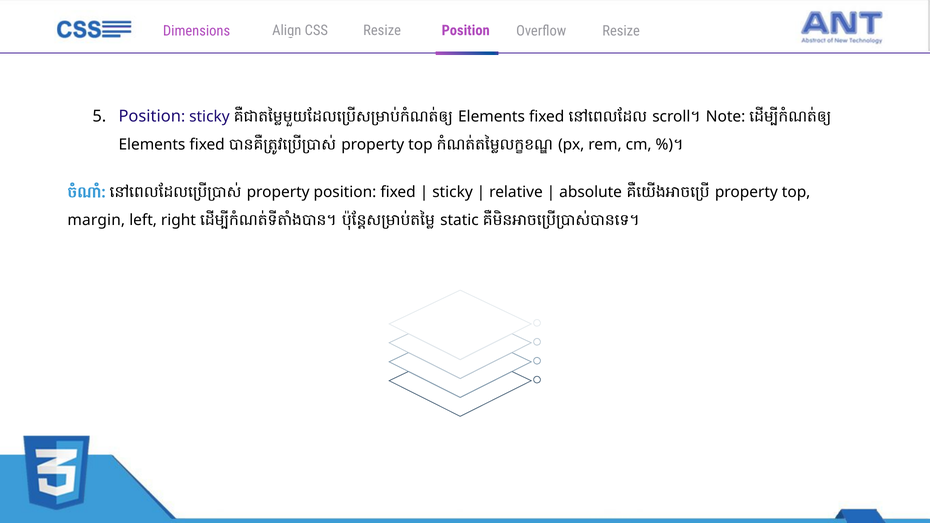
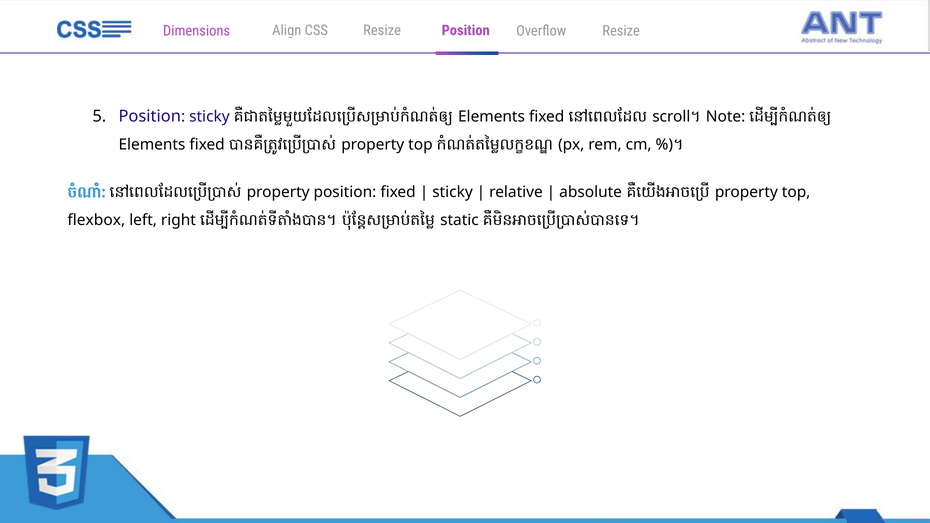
margin: margin -> flexbox
